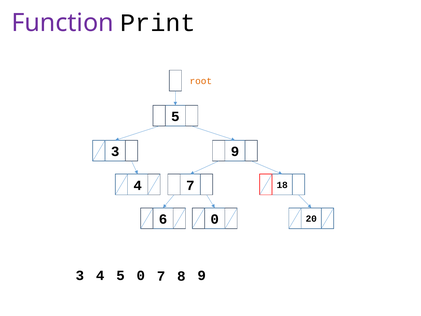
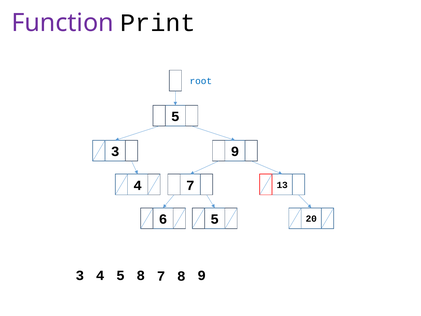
root colour: orange -> blue
18: 18 -> 13
6 0: 0 -> 5
5 0: 0 -> 8
